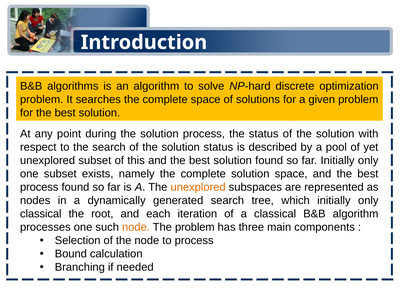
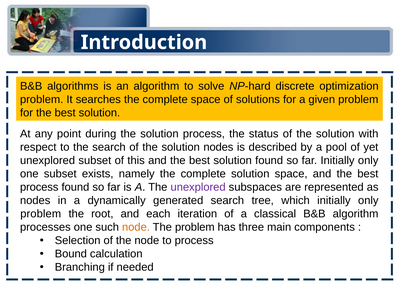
solution status: status -> nodes
unexplored at (198, 187) colour: orange -> purple
classical at (41, 214): classical -> problem
